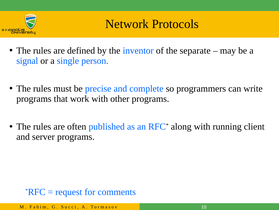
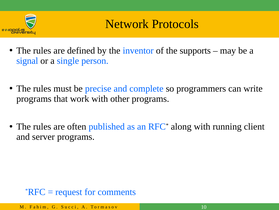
separate: separate -> supports
